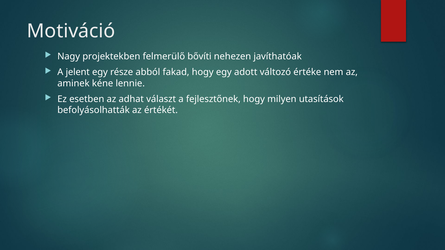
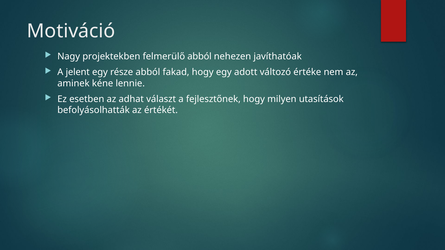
felmerülő bővíti: bővíti -> abból
